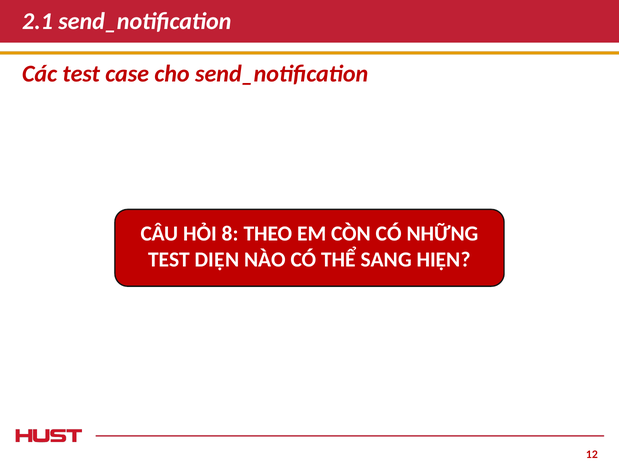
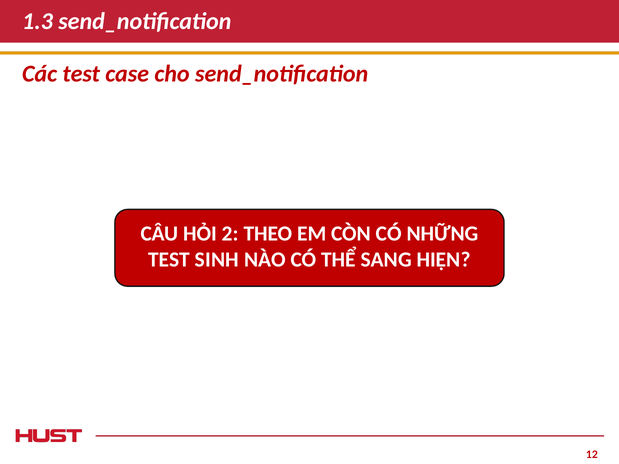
2.1: 2.1 -> 1.3
8: 8 -> 2
DIỆN: DIỆN -> SINH
